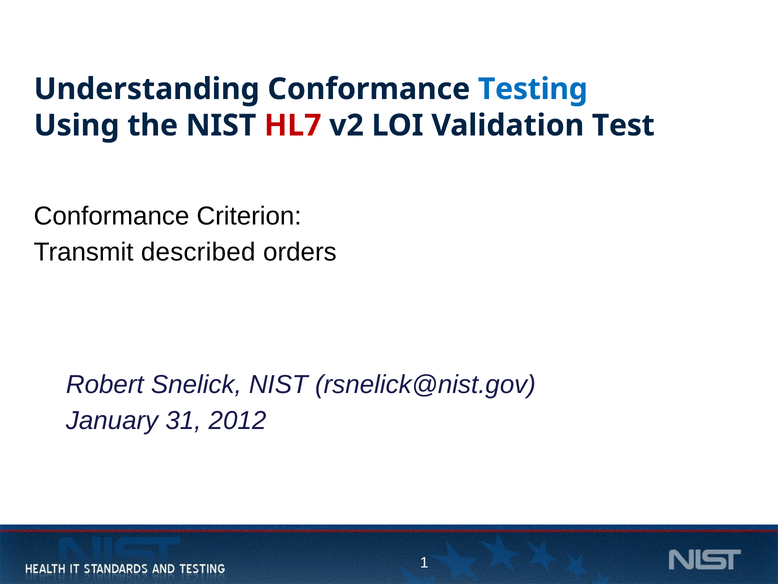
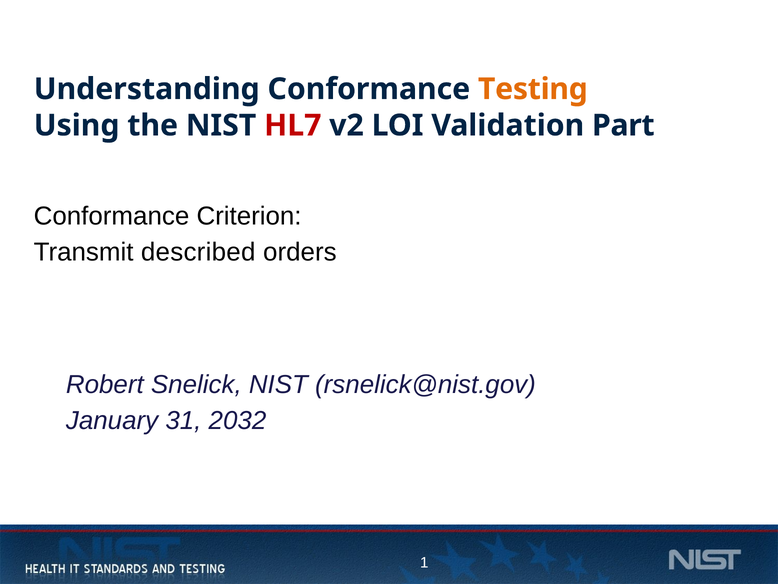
Testing colour: blue -> orange
Test: Test -> Part
2012: 2012 -> 2032
